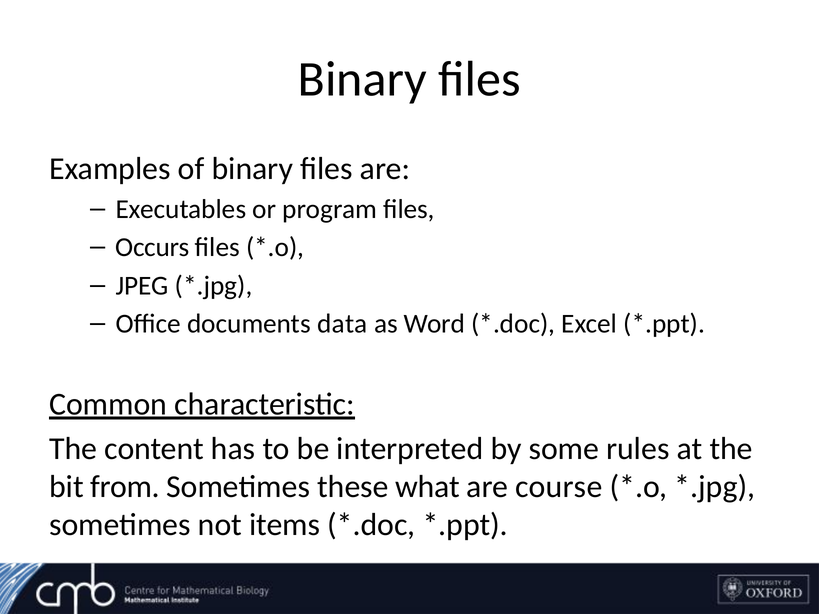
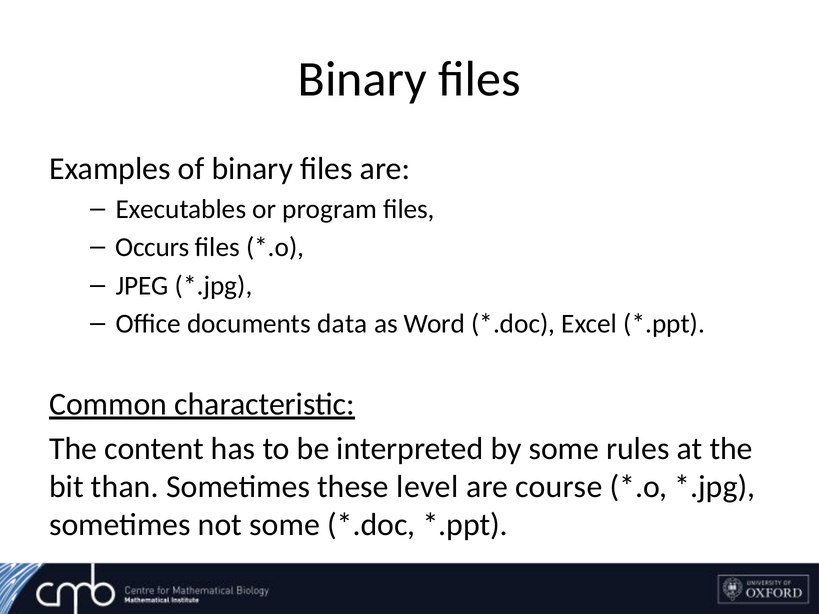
from: from -> than
what: what -> level
not items: items -> some
